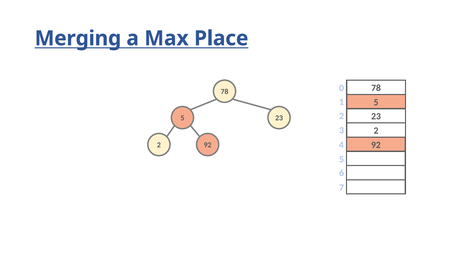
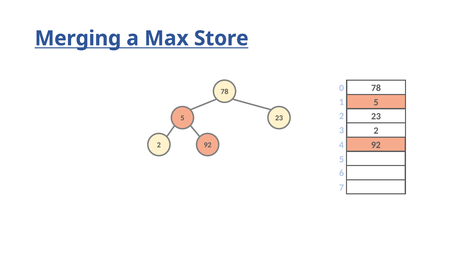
Place: Place -> Store
